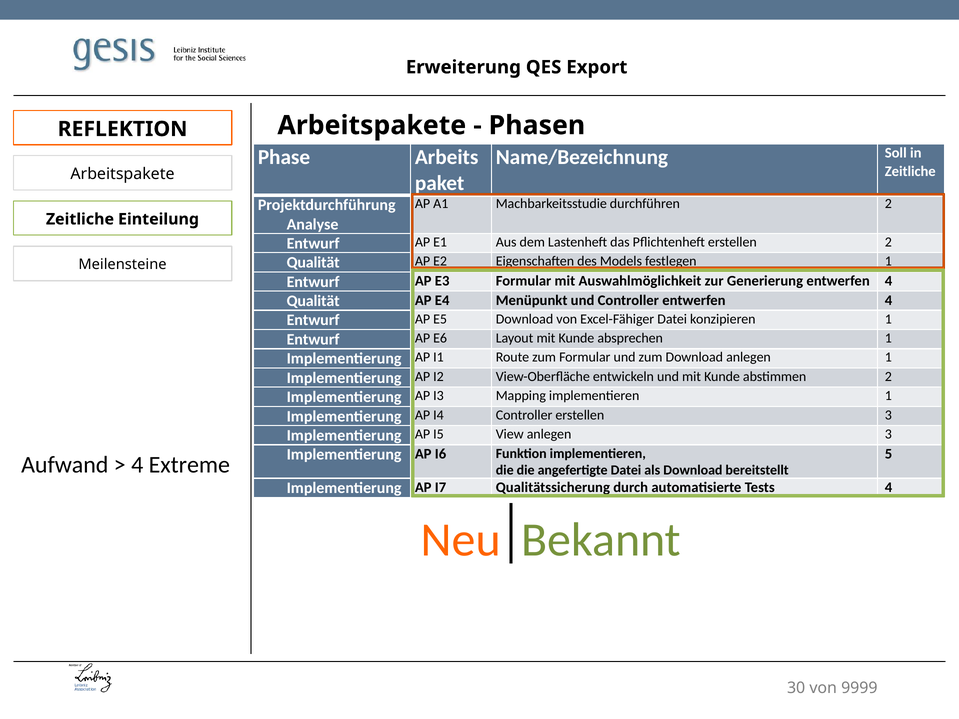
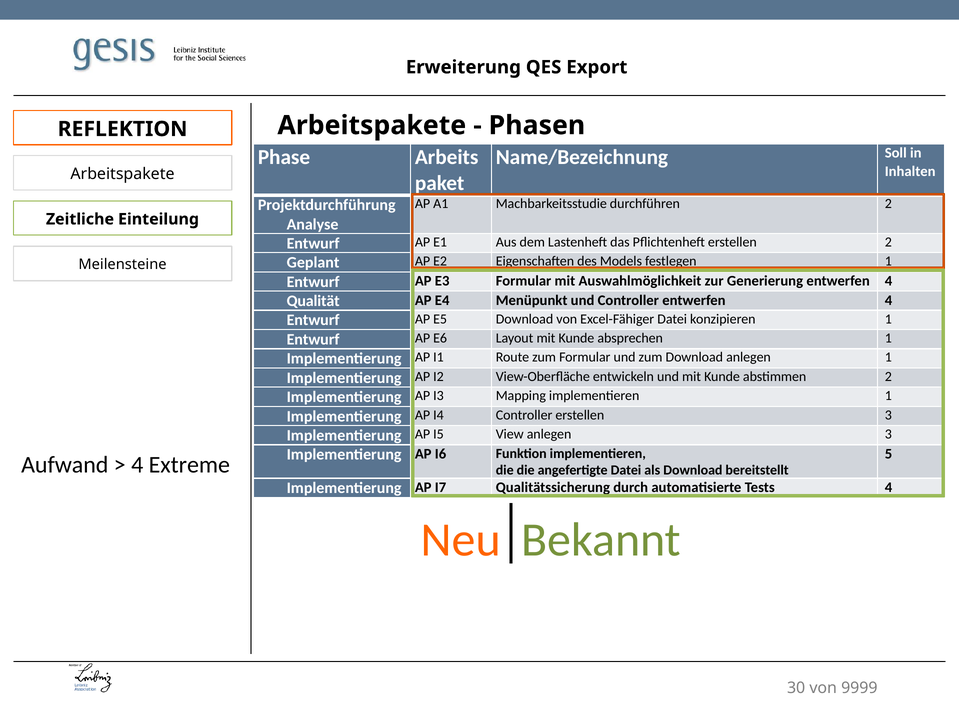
Zeitliche at (910, 171): Zeitliche -> Inhalten
Qualität at (313, 263): Qualität -> Geplant
